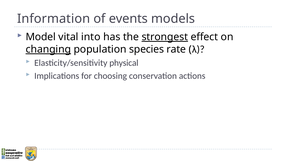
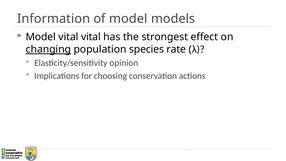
of events: events -> model
vital into: into -> vital
strongest underline: present -> none
physical: physical -> opinion
